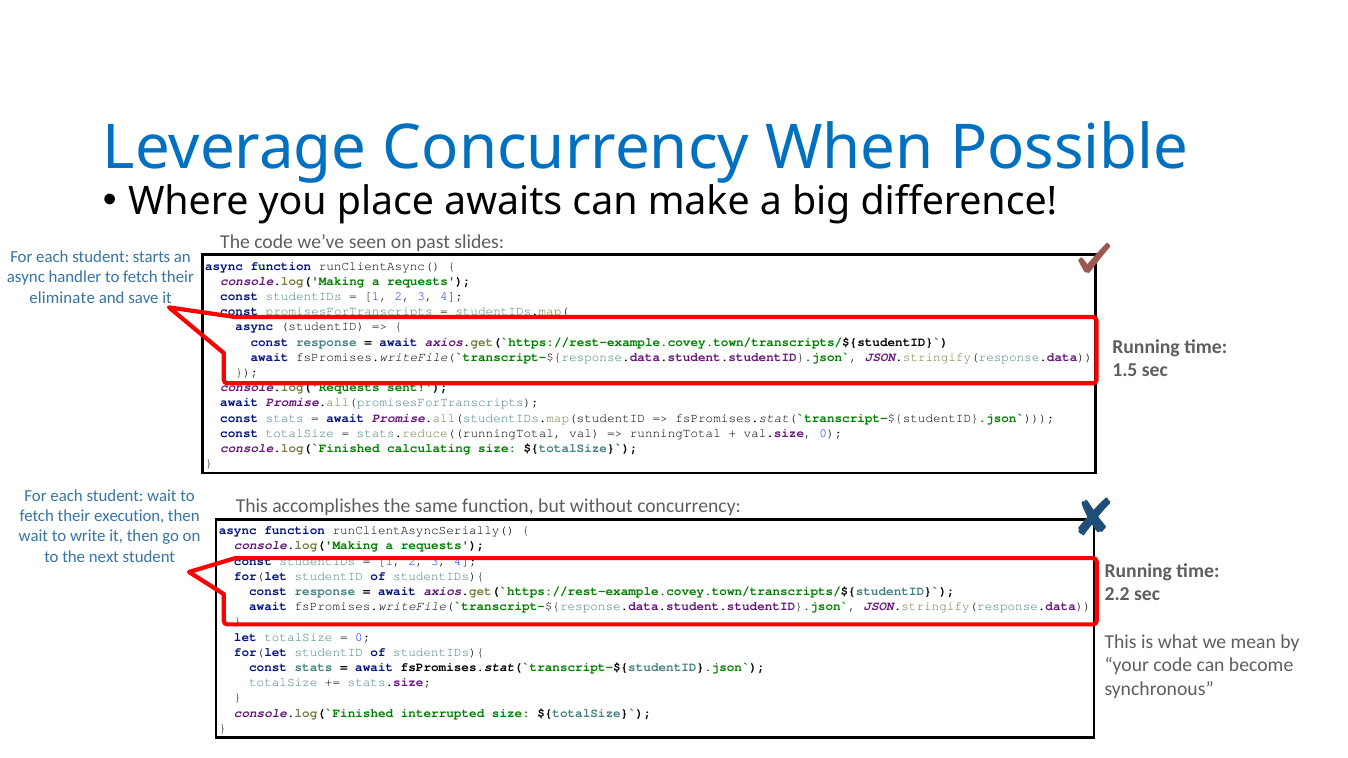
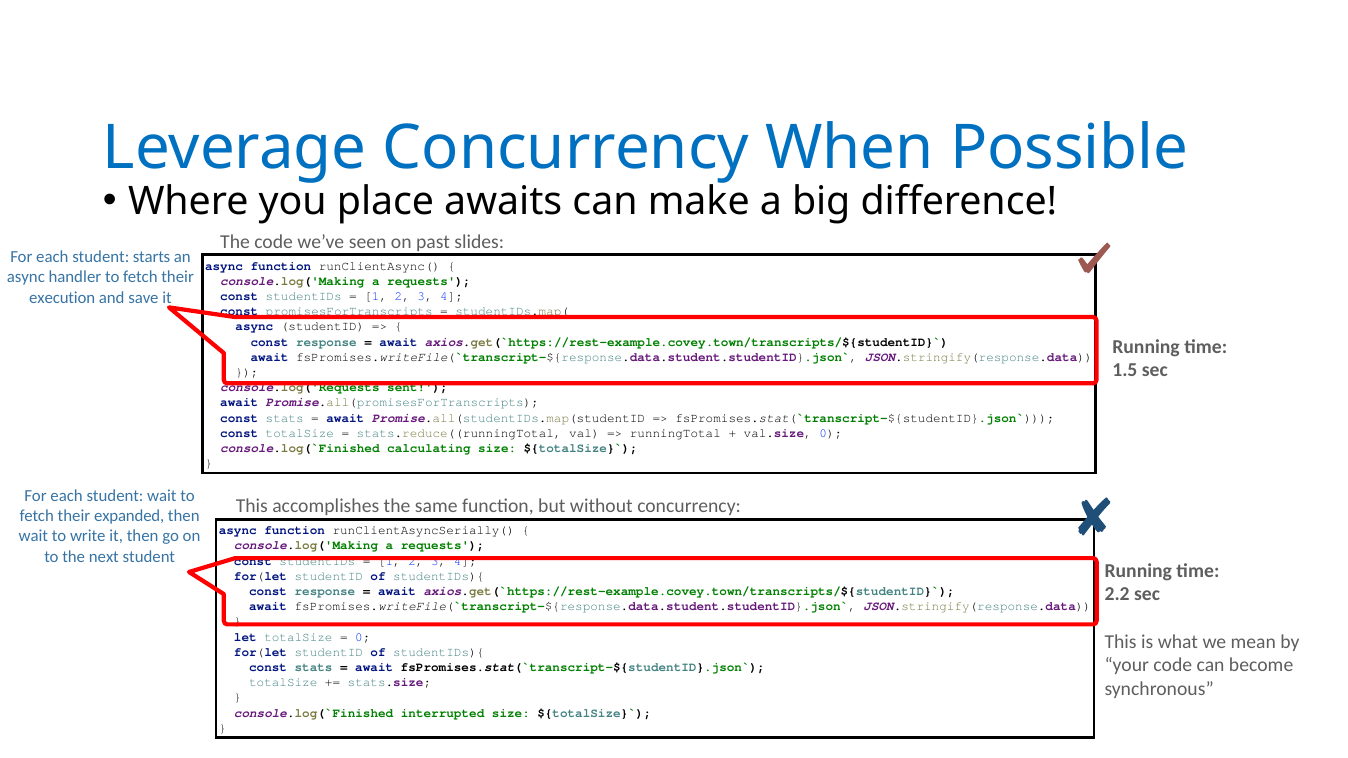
eliminate: eliminate -> execution
execution: execution -> expanded
